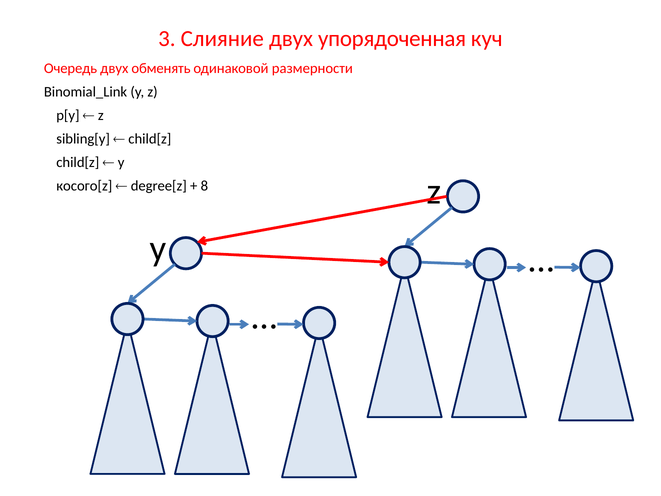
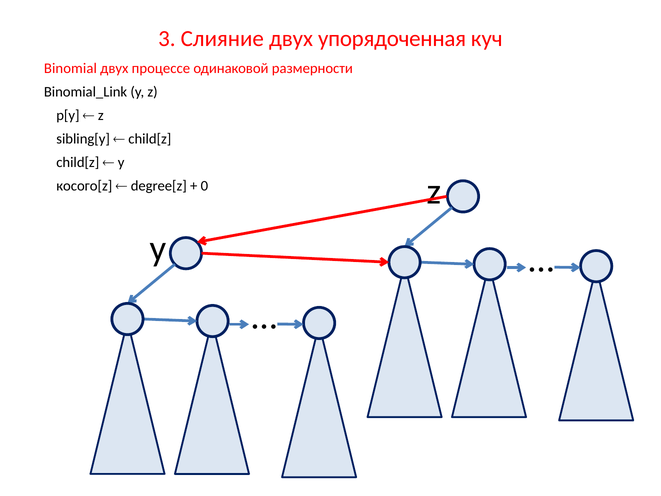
Очередь: Очередь -> Binomial
обменять: обменять -> процессе
8: 8 -> 0
